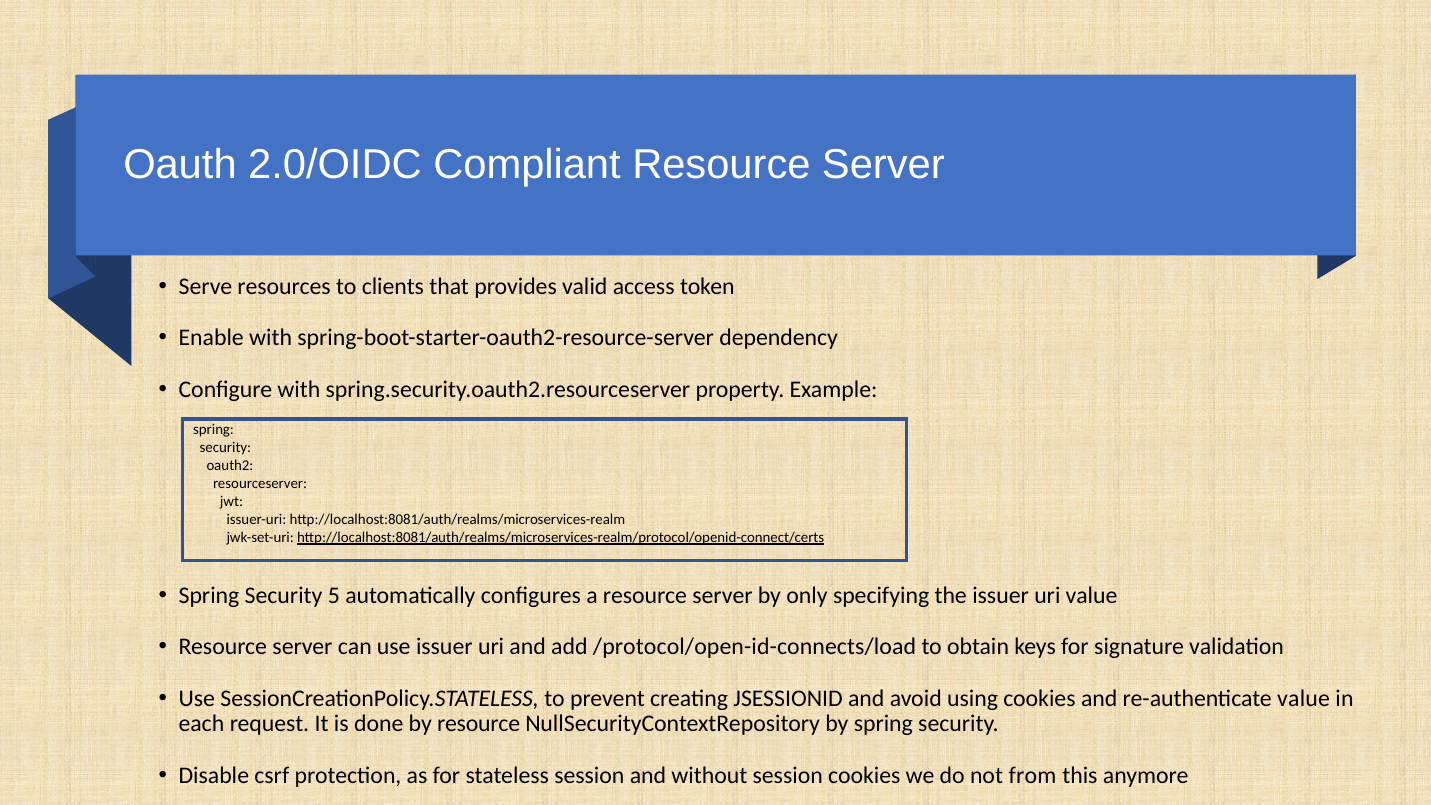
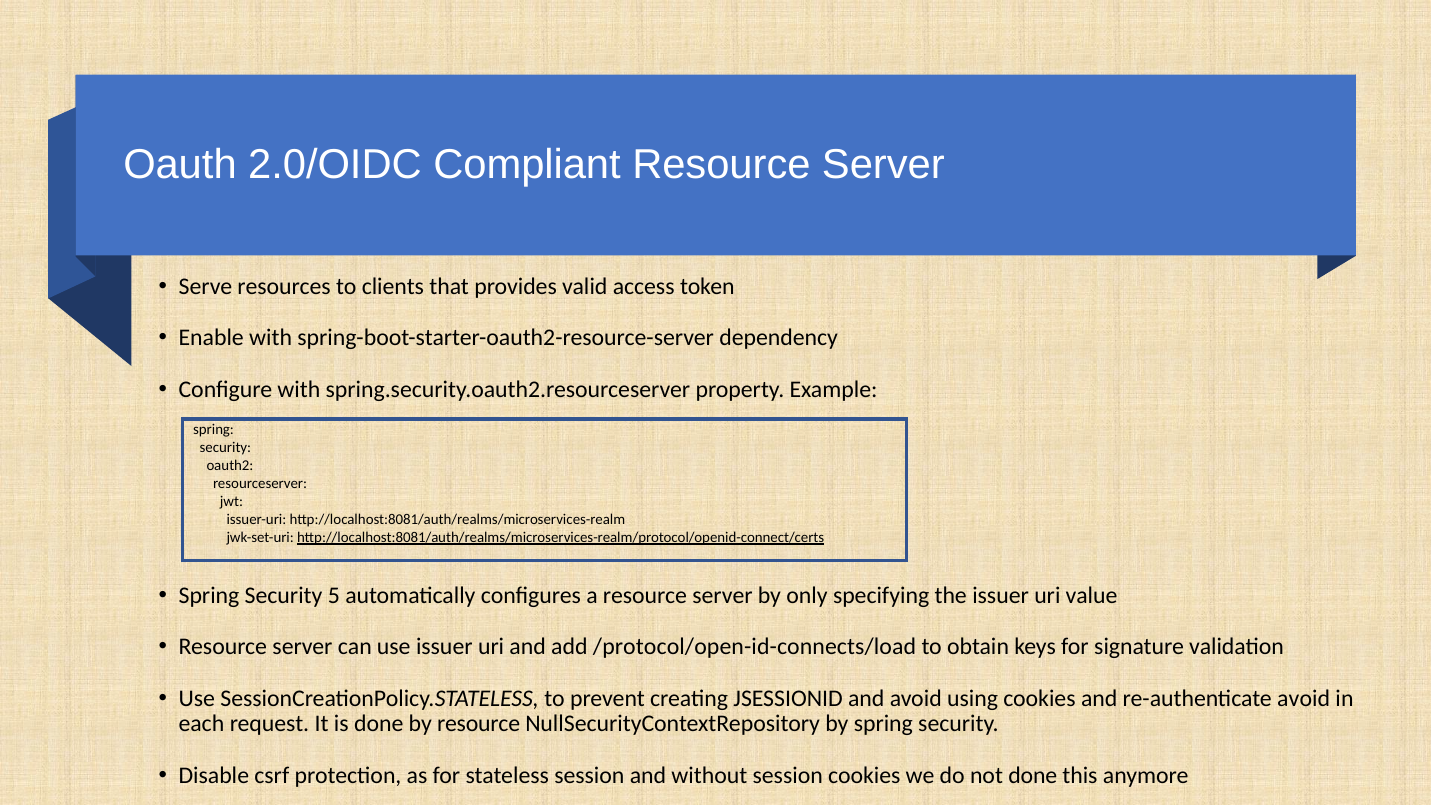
re-authenticate value: value -> avoid
not from: from -> done
